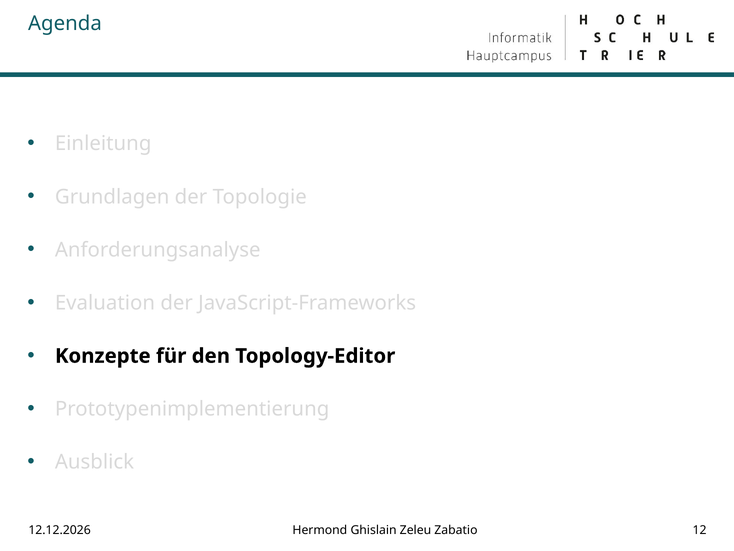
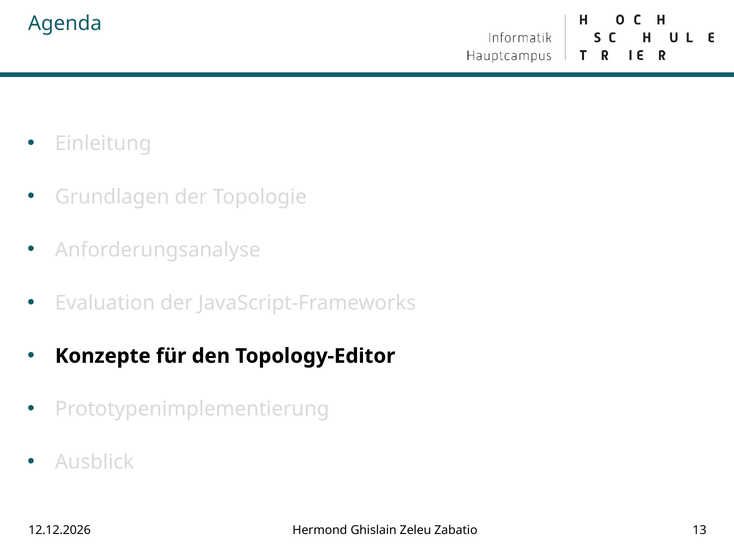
12: 12 -> 13
